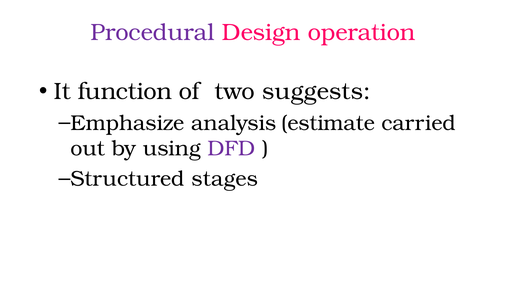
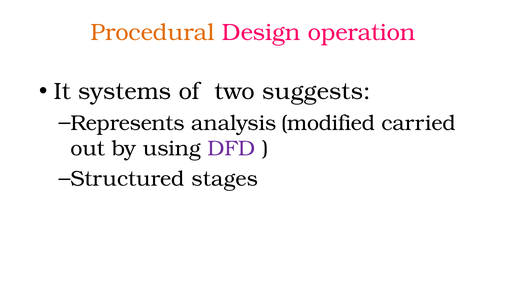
Procedural colour: purple -> orange
function: function -> systems
Emphasize: Emphasize -> Represents
estimate: estimate -> modified
